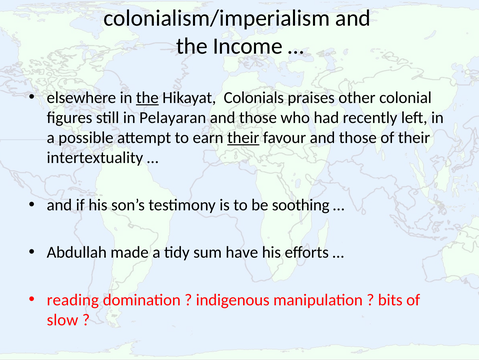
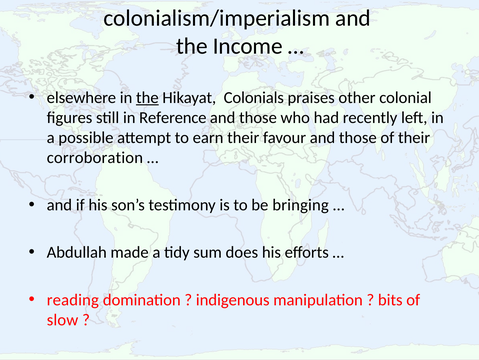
Pelayaran: Pelayaran -> Reference
their at (243, 137) underline: present -> none
intertextuality: intertextuality -> corroboration
soothing: soothing -> bringing
have: have -> does
